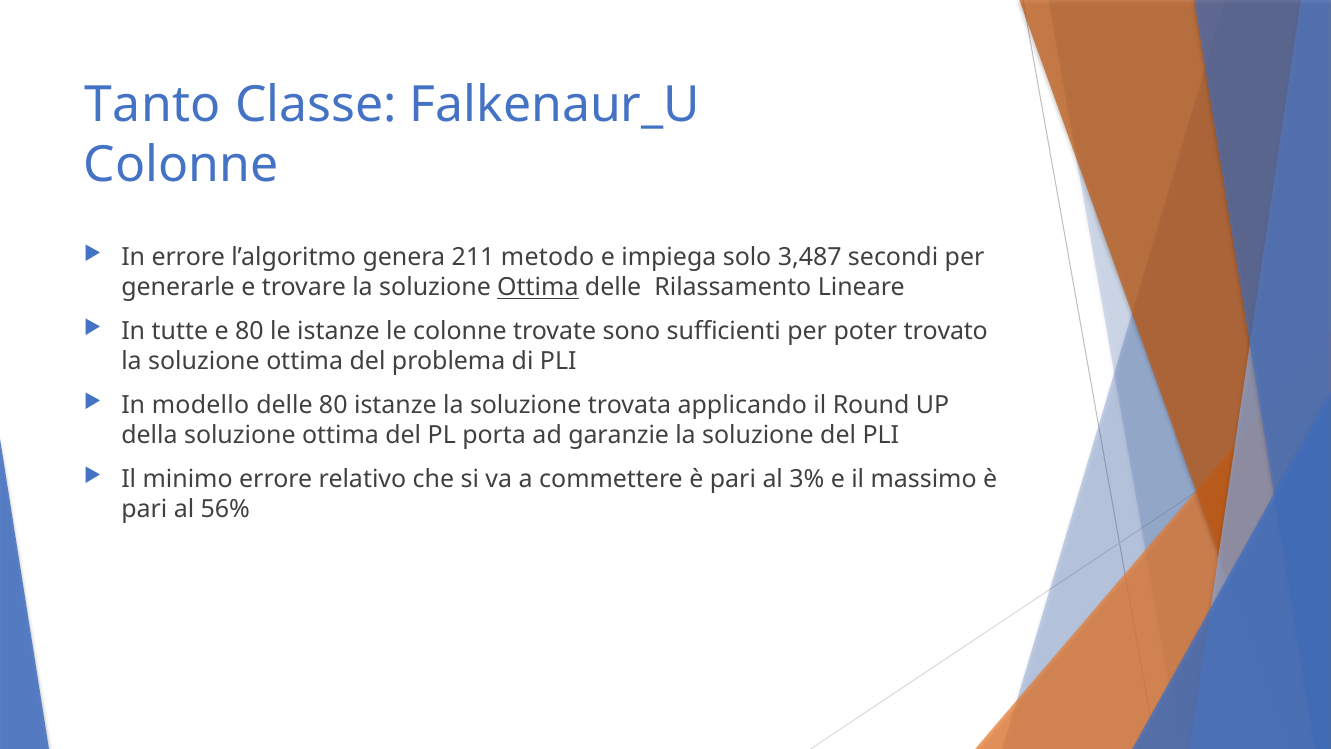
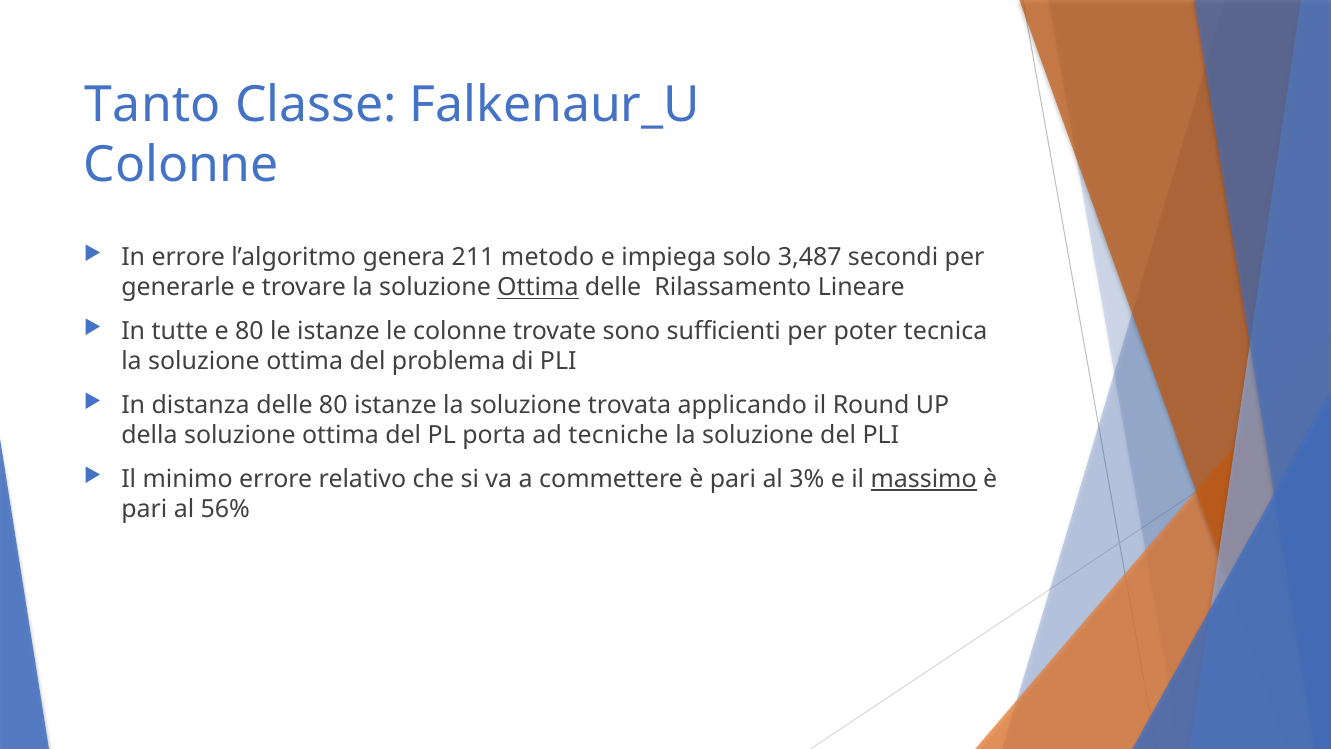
trovato: trovato -> tecnica
modello: modello -> distanza
garanzie: garanzie -> tecniche
massimo underline: none -> present
